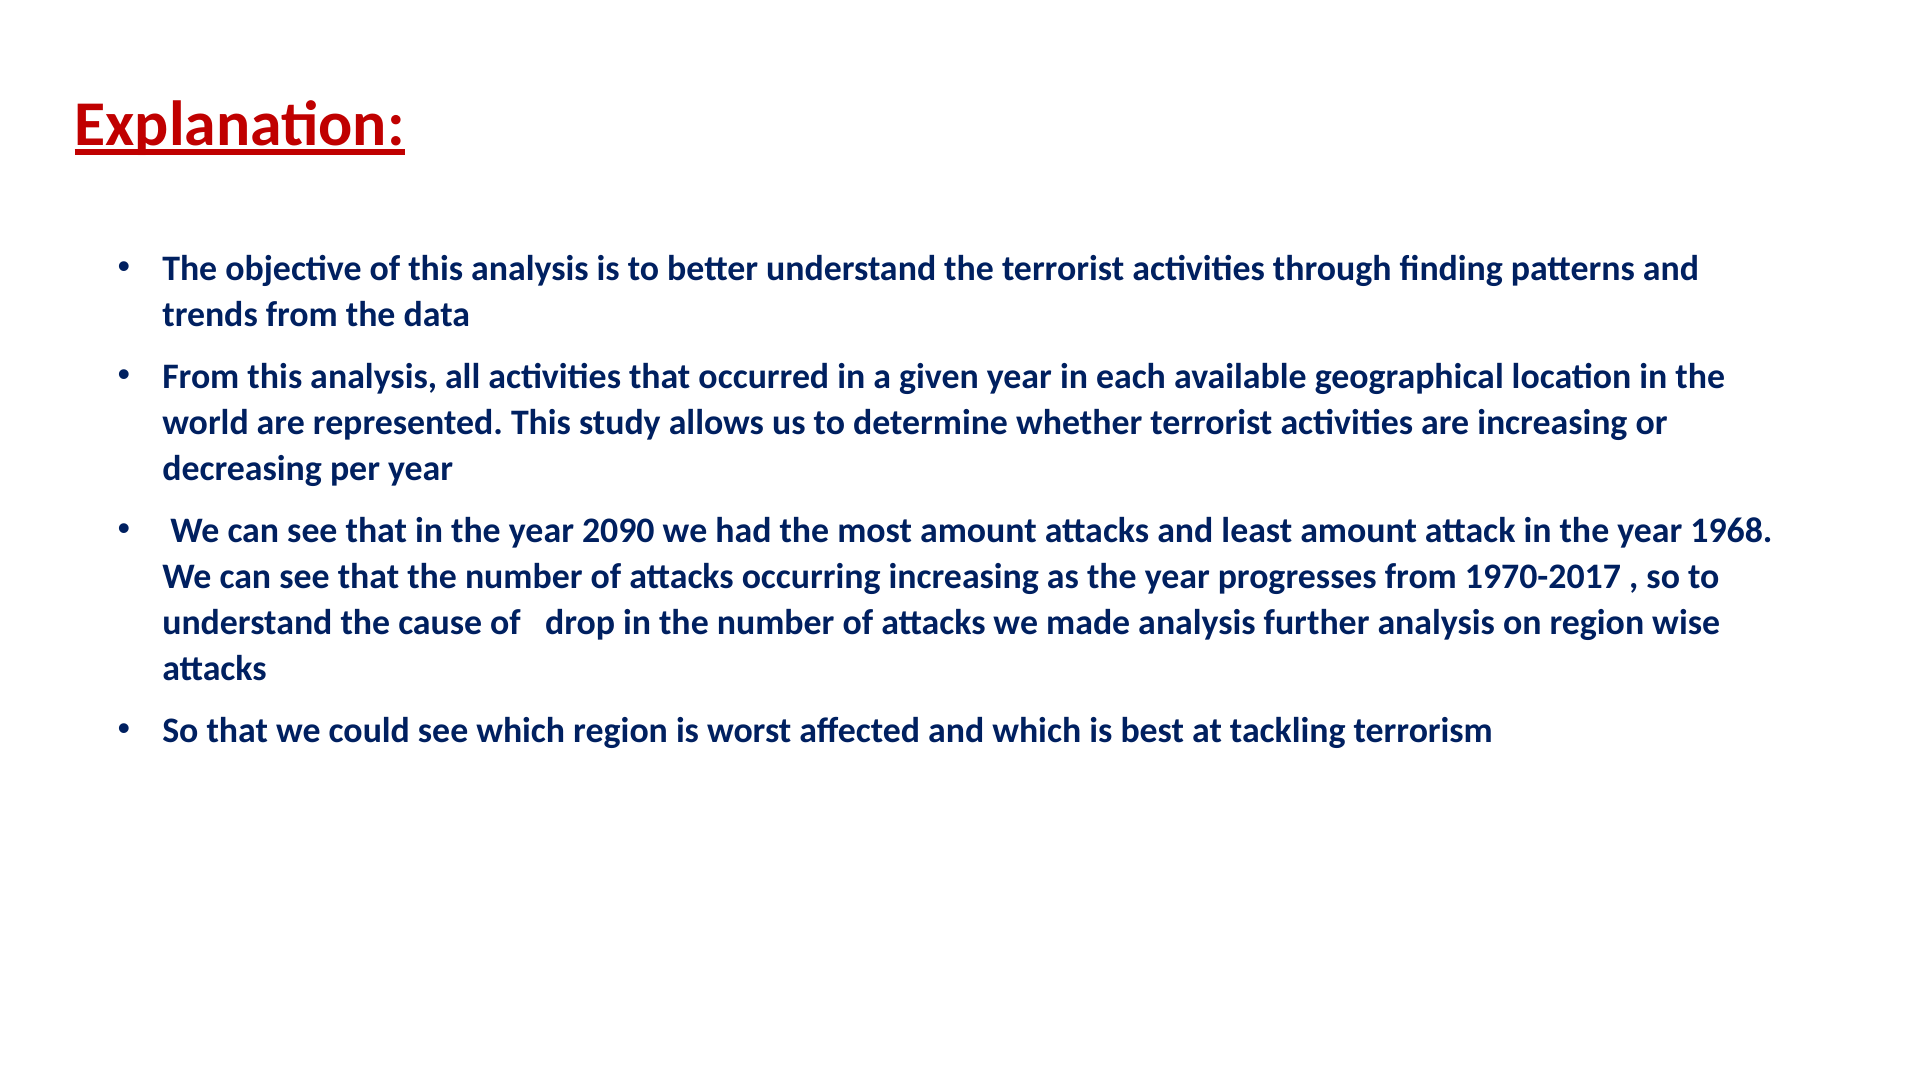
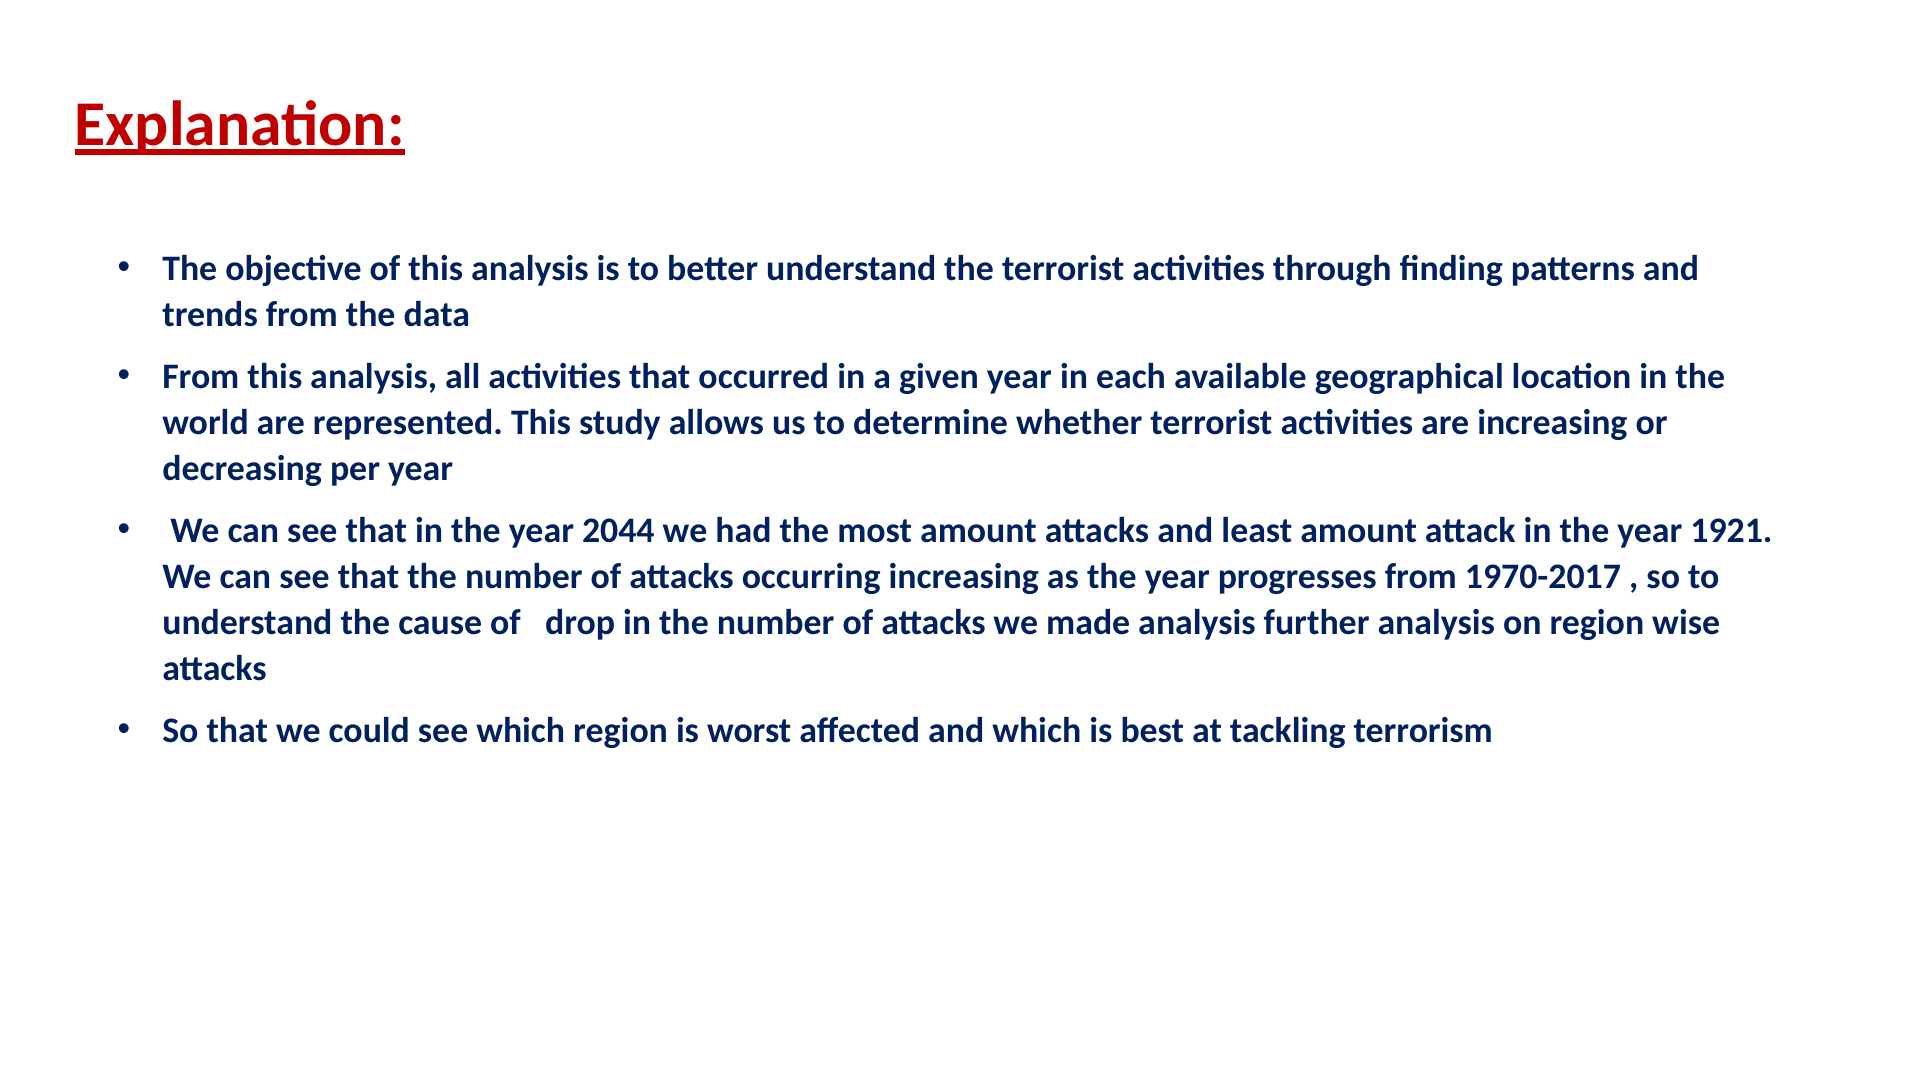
2090: 2090 -> 2044
1968: 1968 -> 1921
